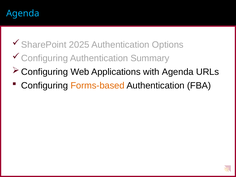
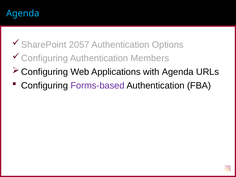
2025: 2025 -> 2057
Summary: Summary -> Members
Forms-based colour: orange -> purple
